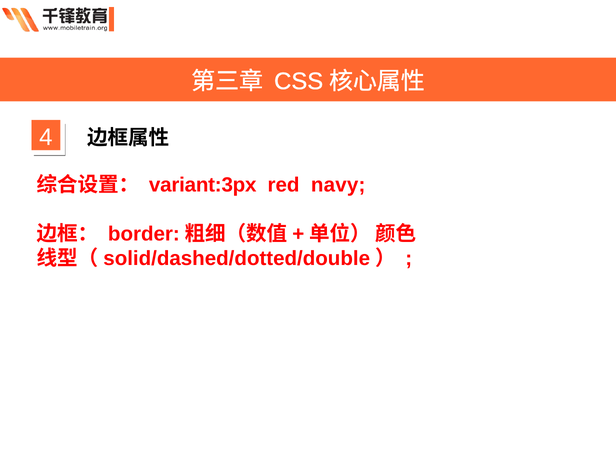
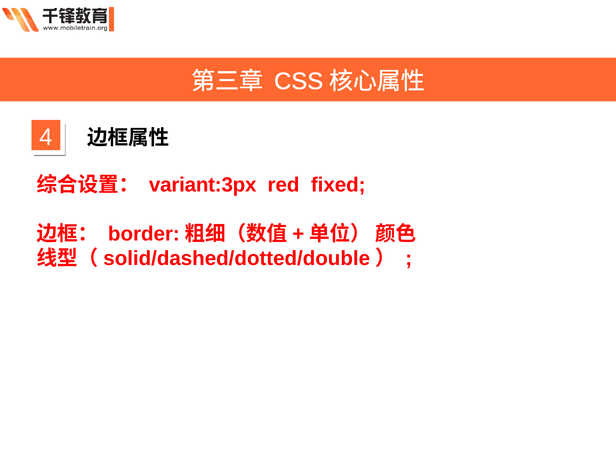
navy: navy -> fixed
